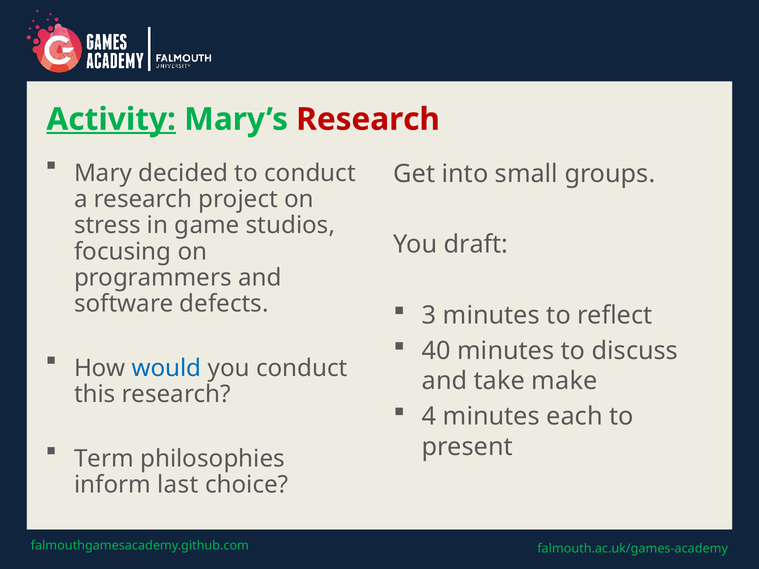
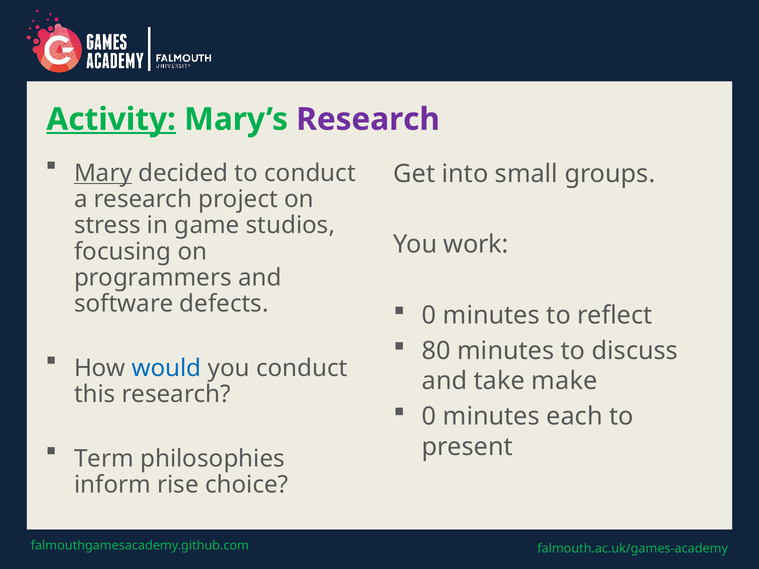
Research at (368, 119) colour: red -> purple
Mary underline: none -> present
draft: draft -> work
3 at (429, 316): 3 -> 0
40: 40 -> 80
4 at (429, 417): 4 -> 0
last: last -> rise
